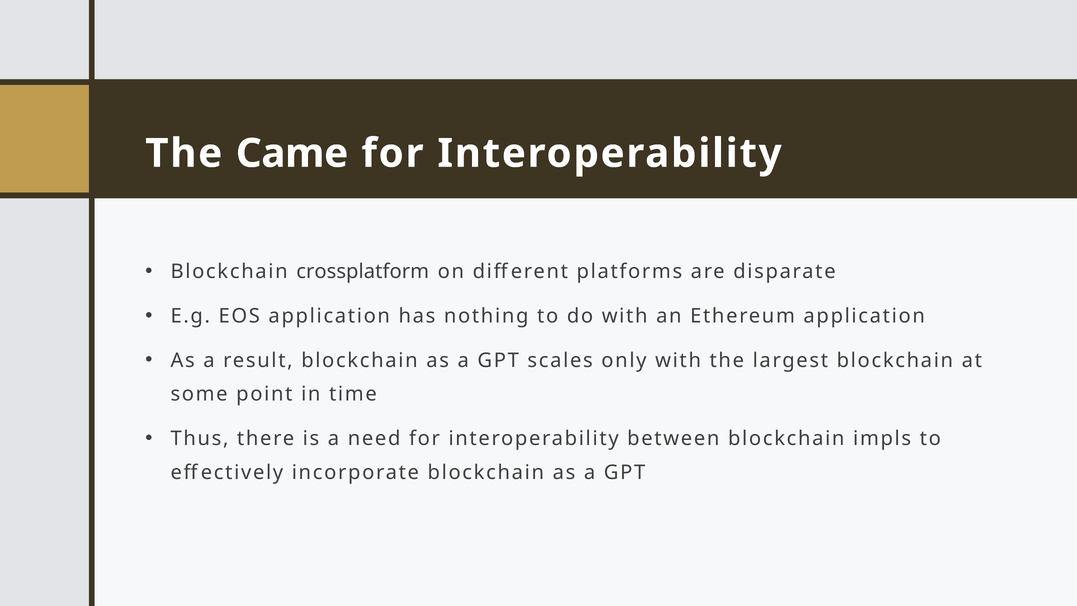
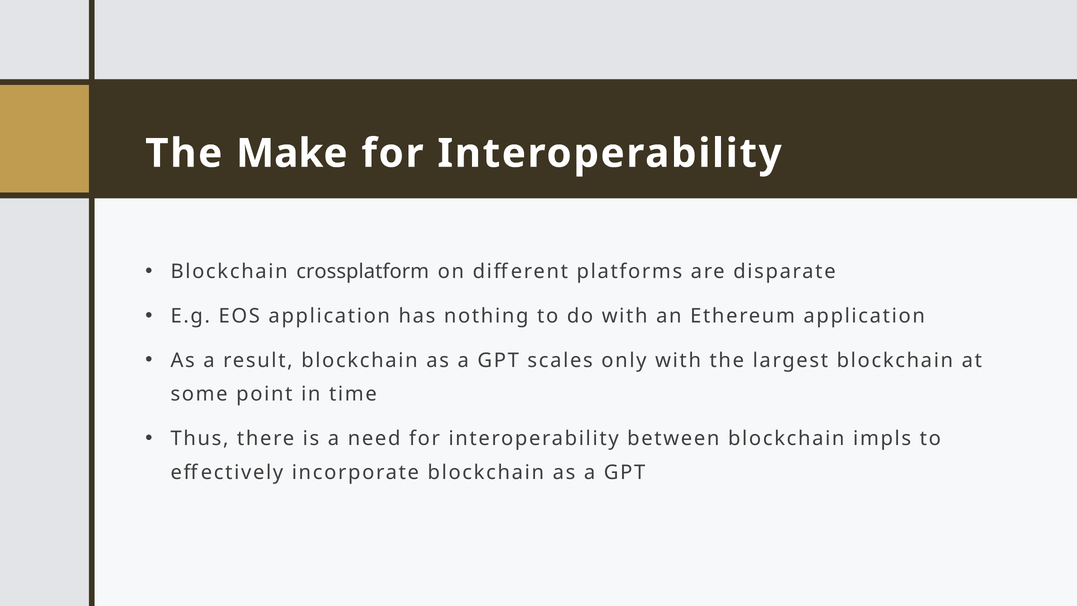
Came: Came -> Make
